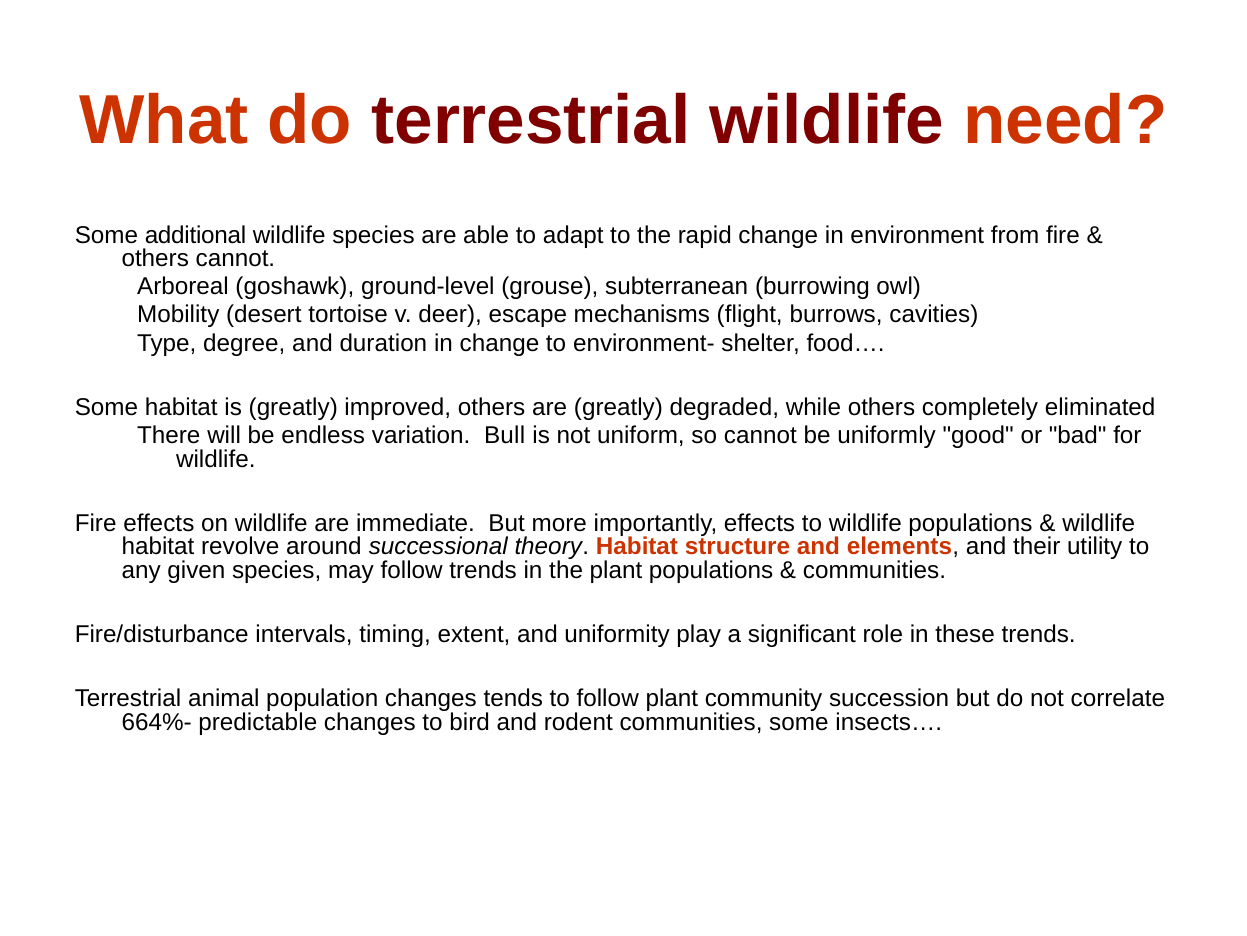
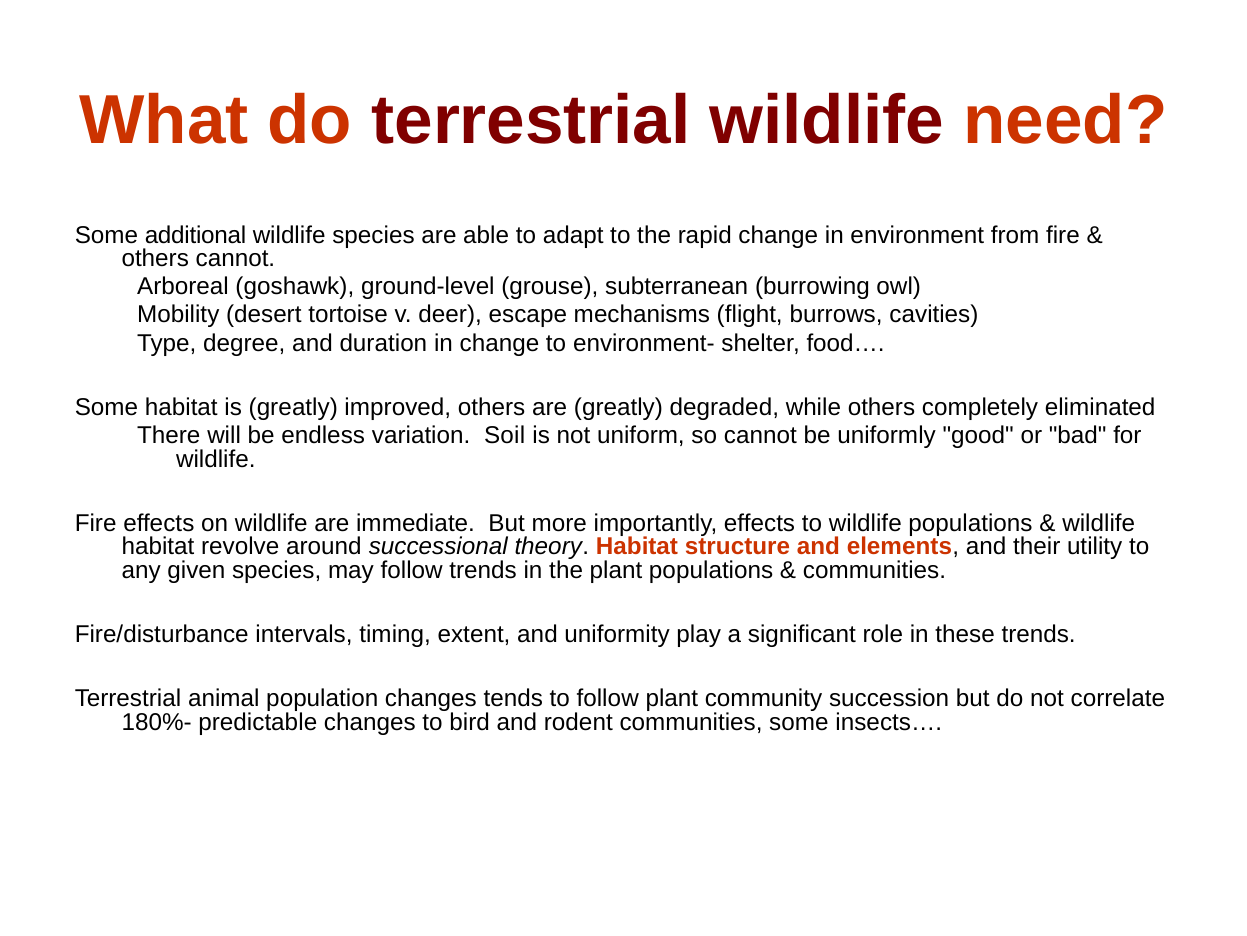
Bull: Bull -> Soil
664%-: 664%- -> 180%-
